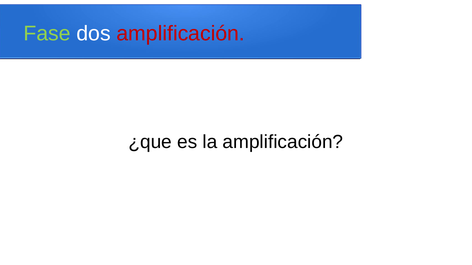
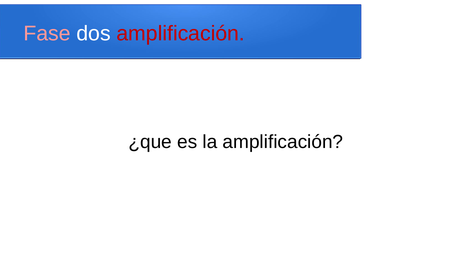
Fase colour: light green -> pink
